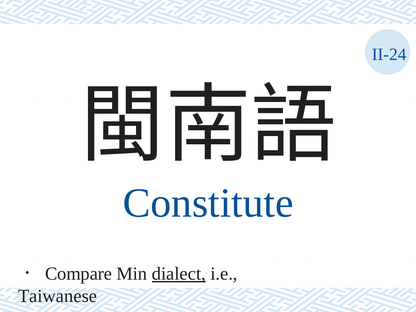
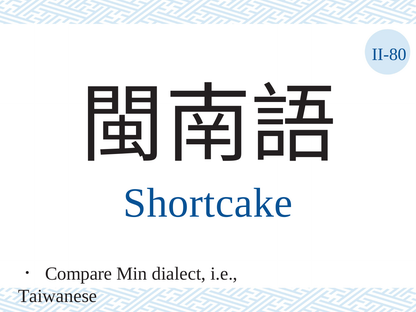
II-24: II-24 -> II-80
Constitute: Constitute -> Shortcake
dialect underline: present -> none
